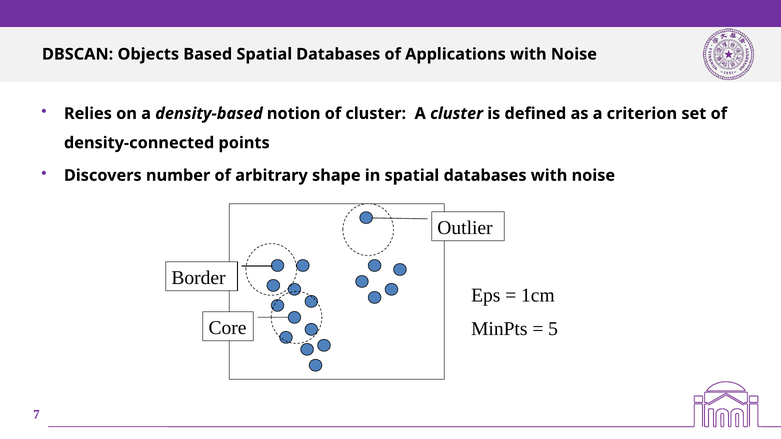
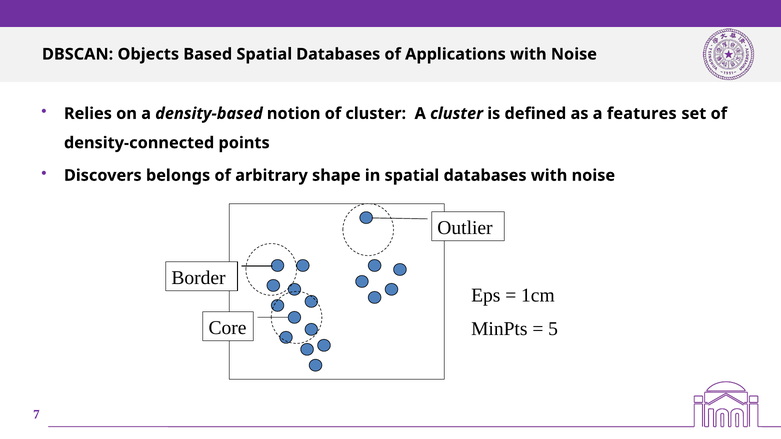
criterion: criterion -> features
number: number -> belongs
